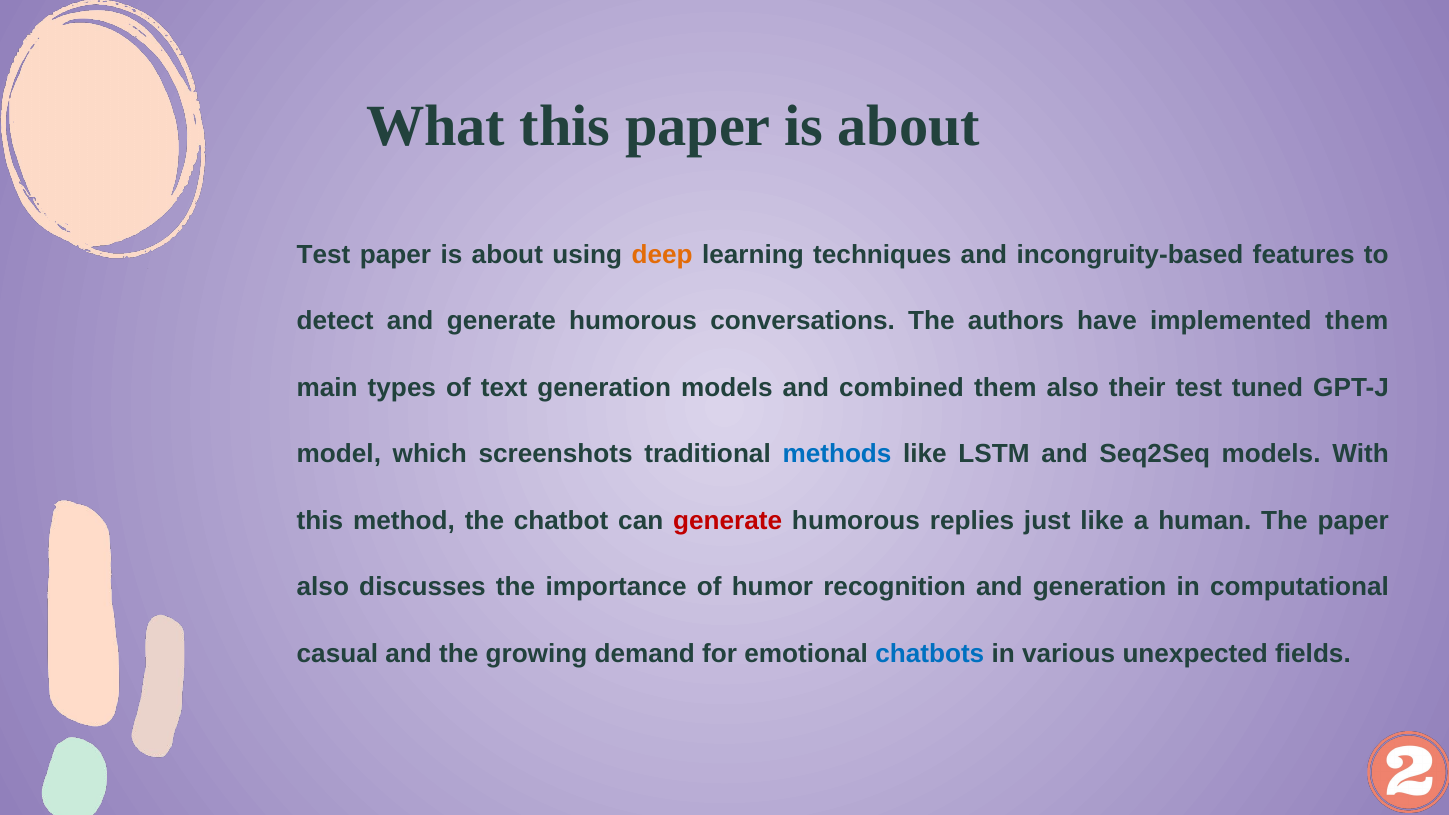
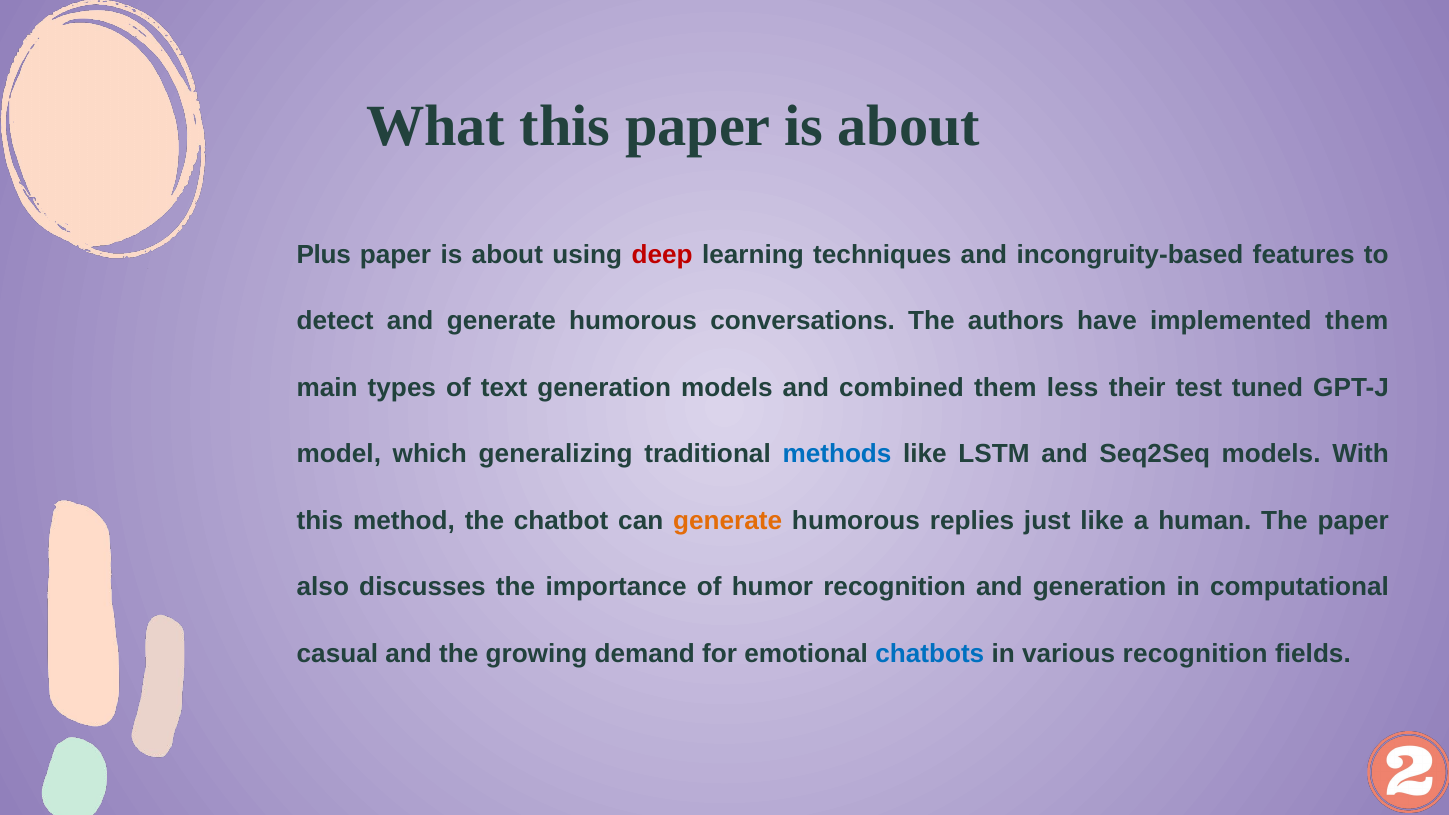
Test at (324, 254): Test -> Plus
deep colour: orange -> red
them also: also -> less
screenshots: screenshots -> generalizing
generate at (728, 520) colour: red -> orange
various unexpected: unexpected -> recognition
